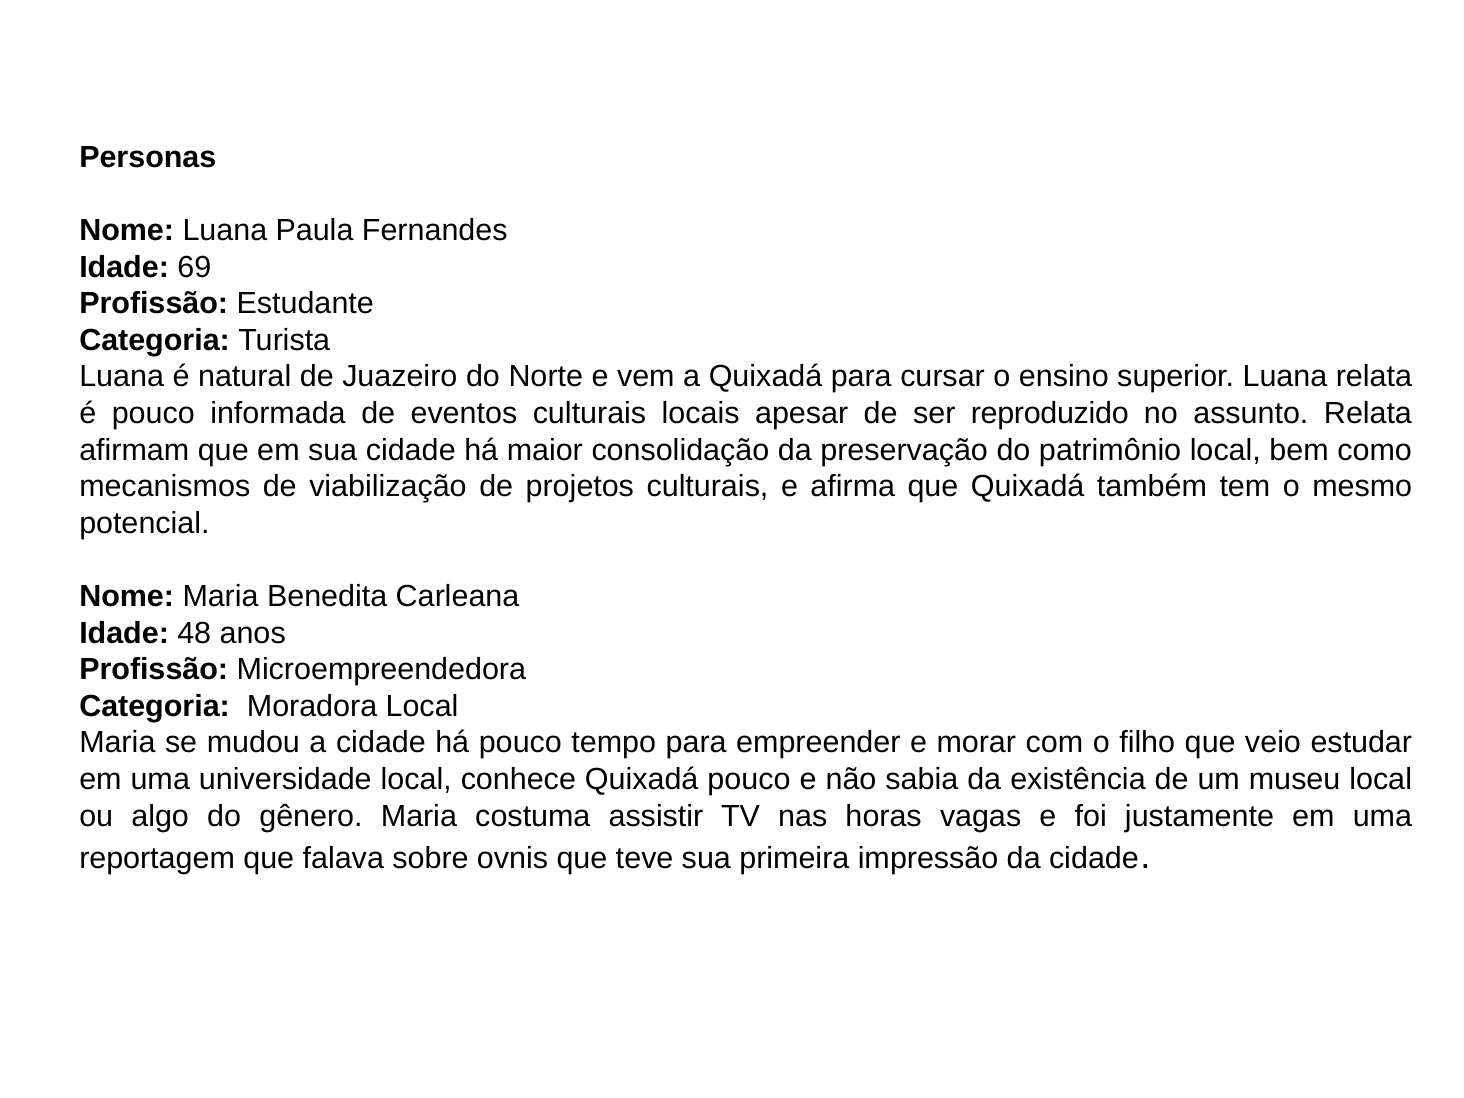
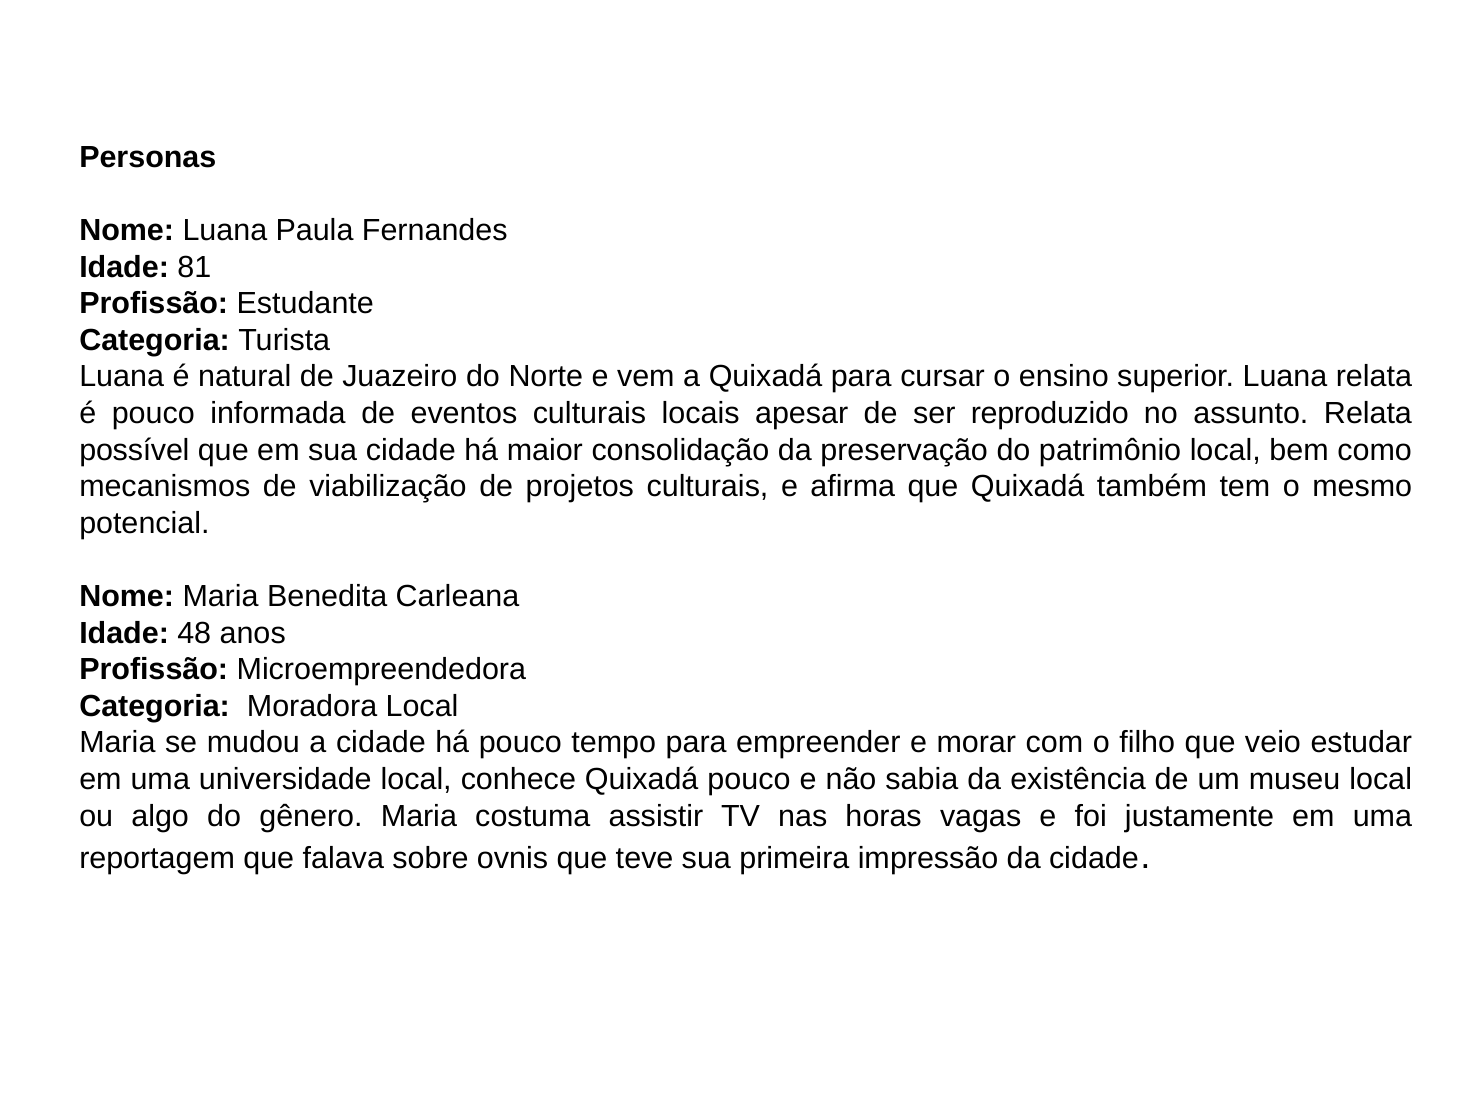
69: 69 -> 81
afirmam: afirmam -> possível
